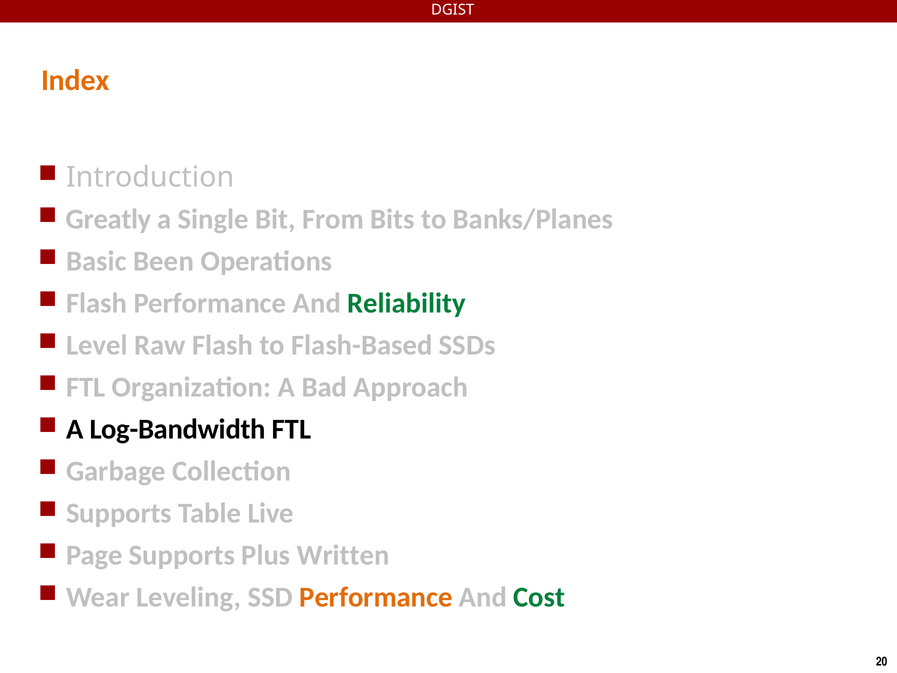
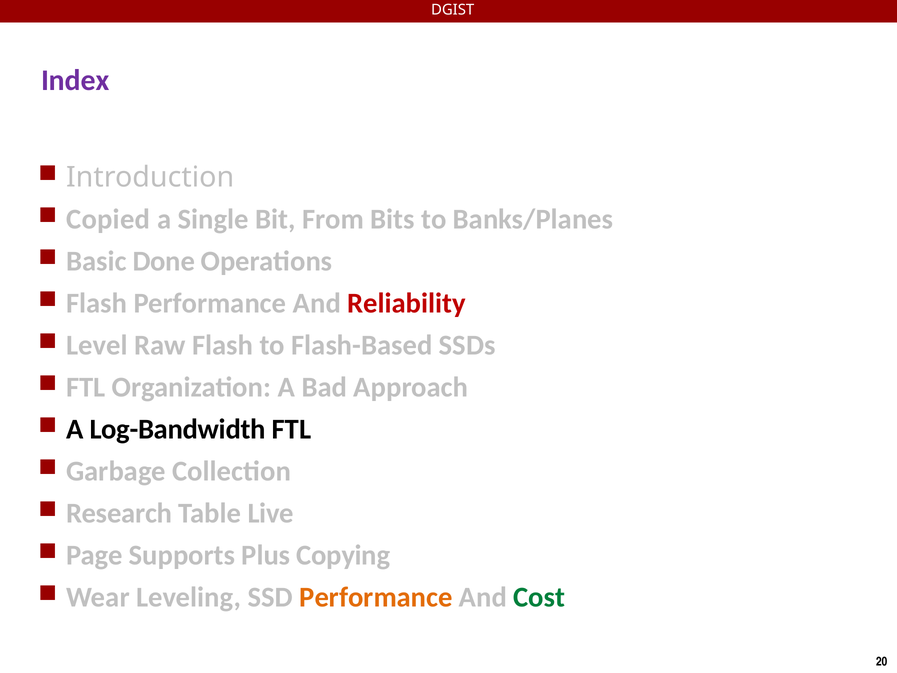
Index colour: orange -> purple
Greatly: Greatly -> Copied
Been: Been -> Done
Reliability colour: green -> red
Supports at (119, 513): Supports -> Research
Written: Written -> Copying
